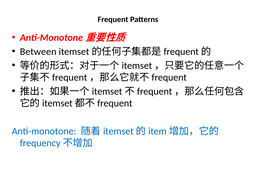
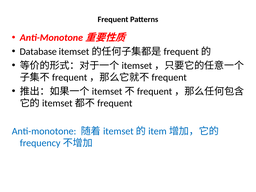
Between: Between -> Database
